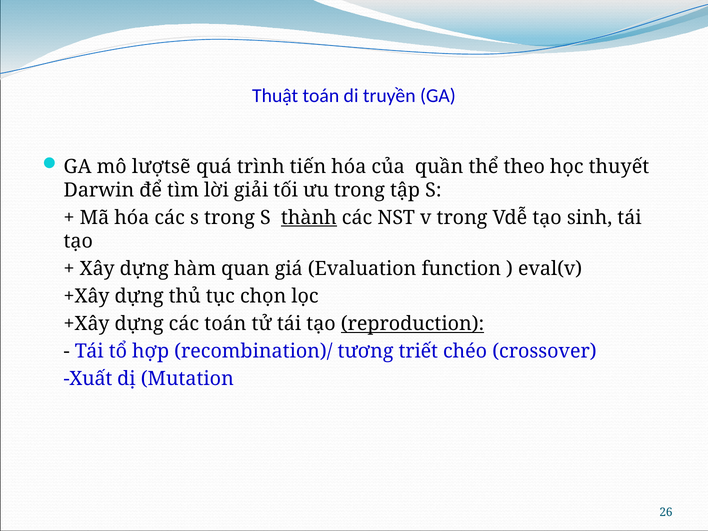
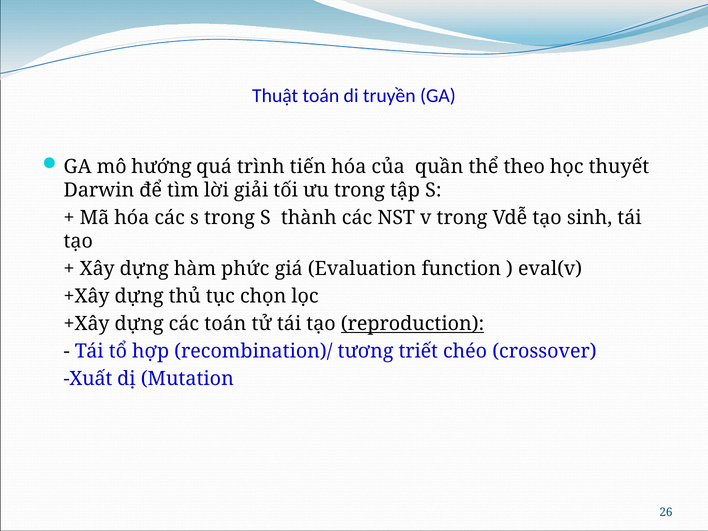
lượtsẽ: lượtsẽ -> hướng
thành underline: present -> none
quan: quan -> phức
